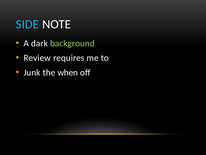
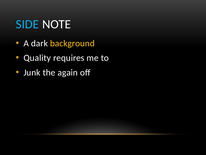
background colour: light green -> yellow
Review: Review -> Quality
when: when -> again
